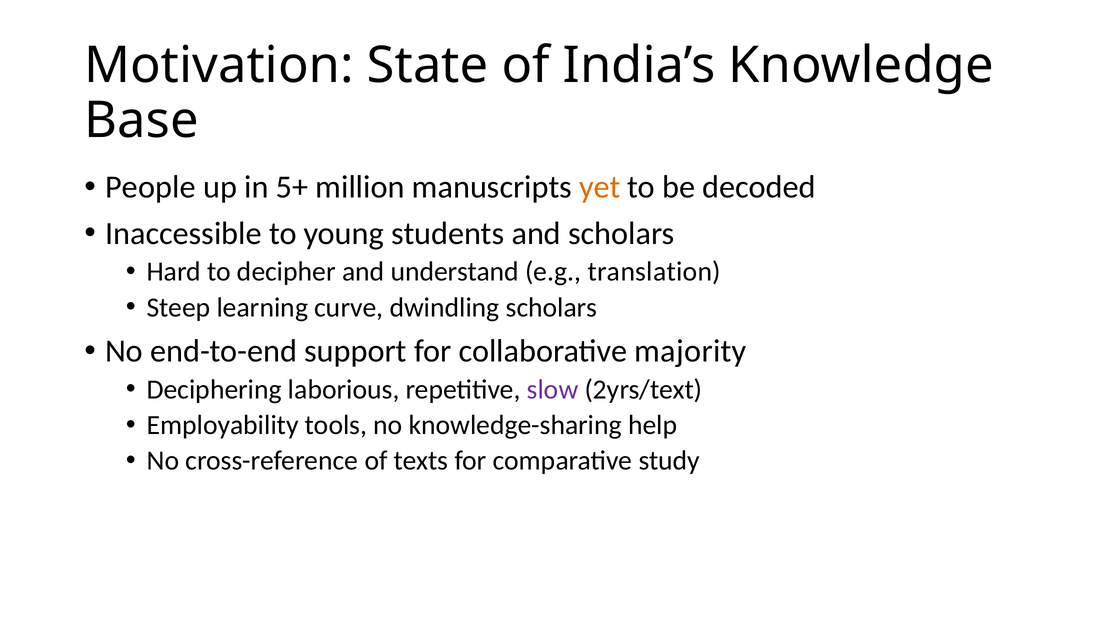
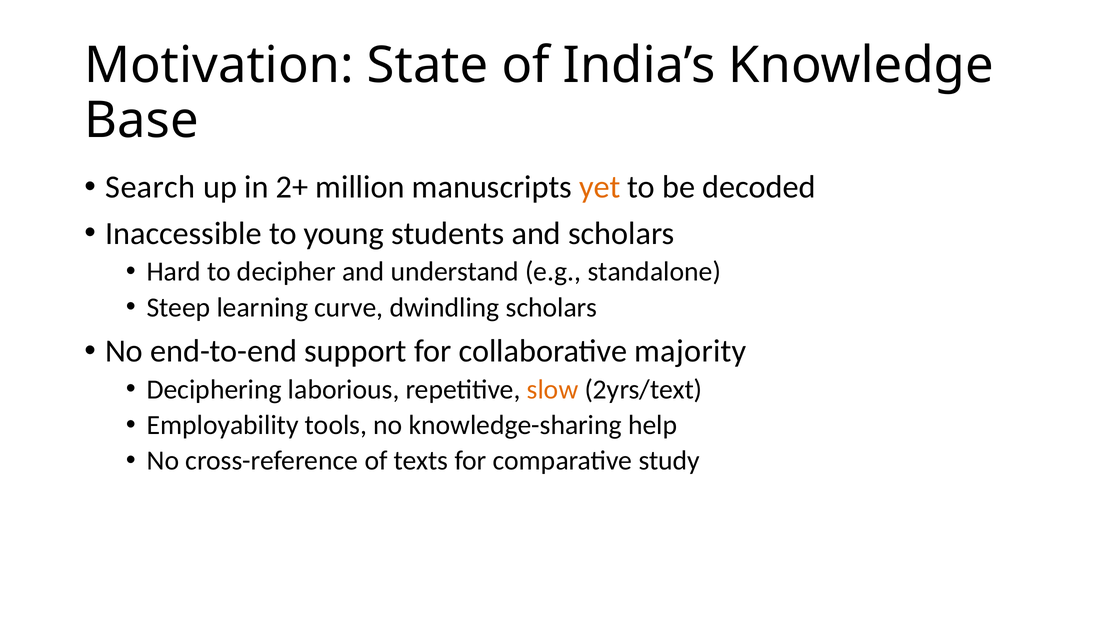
People: People -> Search
5+: 5+ -> 2+
translation: translation -> standalone
slow colour: purple -> orange
